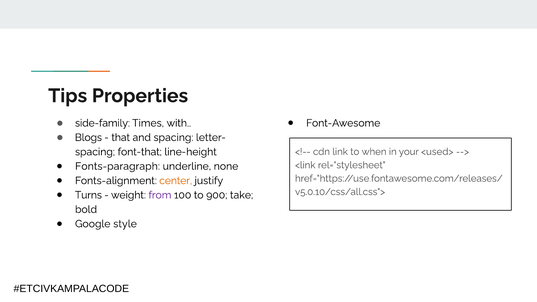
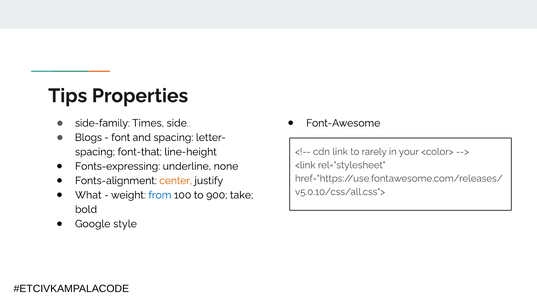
with: with -> side
that: that -> font
when: when -> rarely
<used>: <used> -> <color>
Fonts-paragraph: Fonts-paragraph -> Fonts-expressing
Turns: Turns -> What
from colour: purple -> blue
